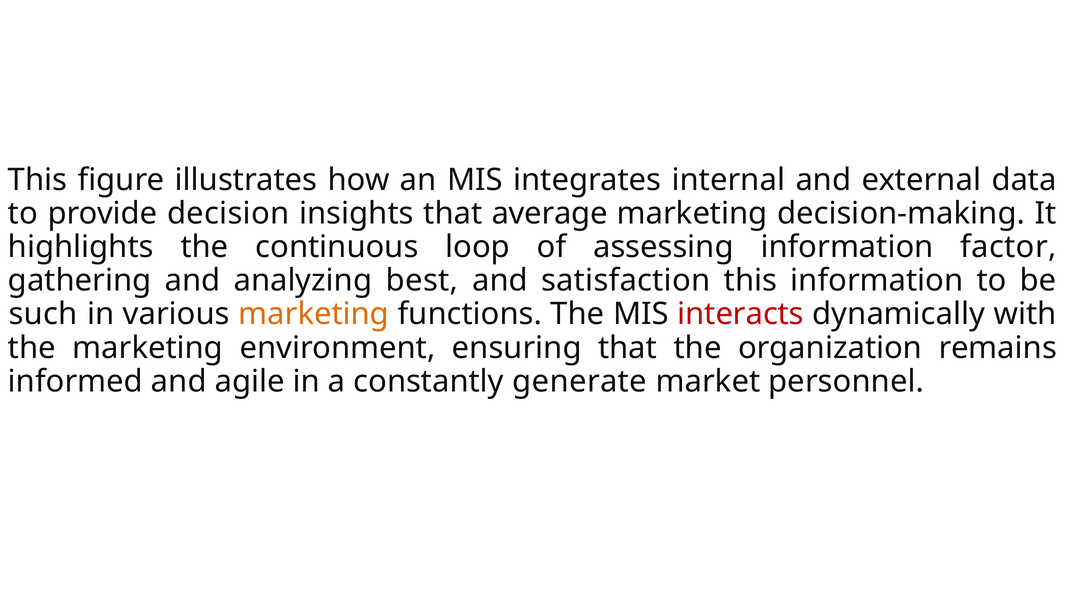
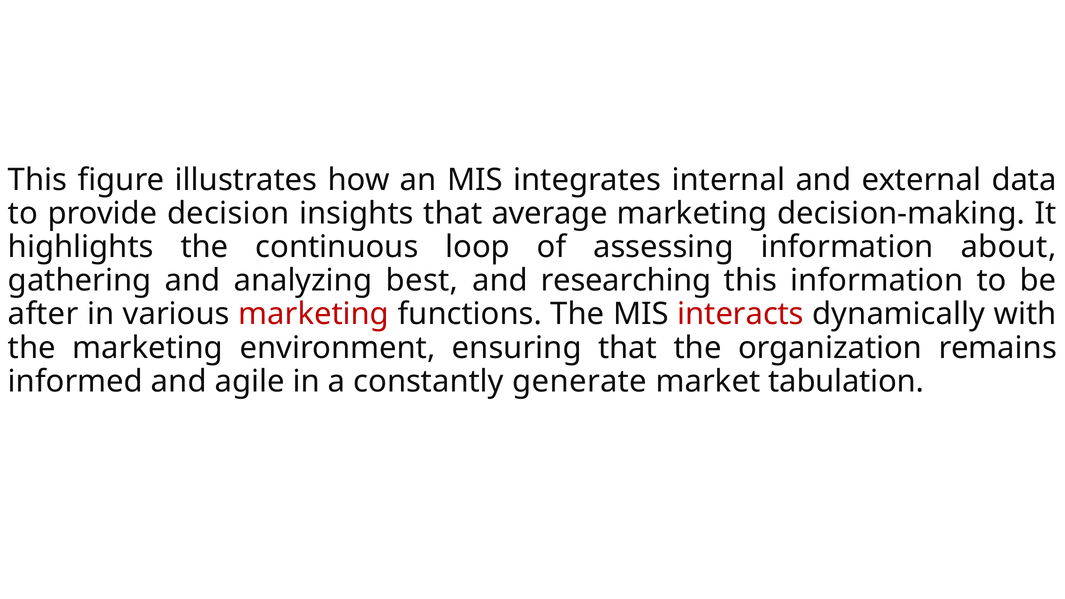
factor: factor -> about
satisfaction: satisfaction -> researching
such: such -> after
marketing at (314, 314) colour: orange -> red
personnel: personnel -> tabulation
